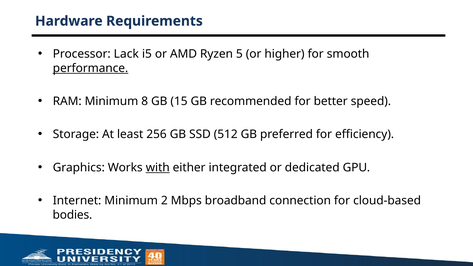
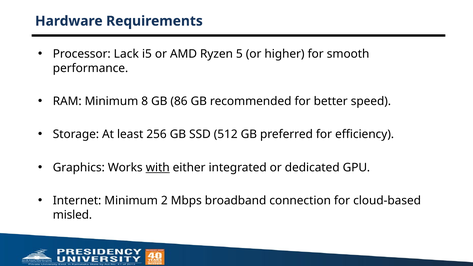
performance underline: present -> none
15: 15 -> 86
bodies: bodies -> misled
